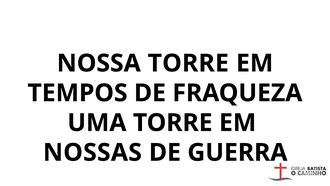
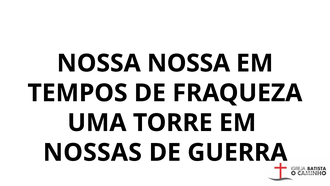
NOSSA TORRE: TORRE -> NOSSA
